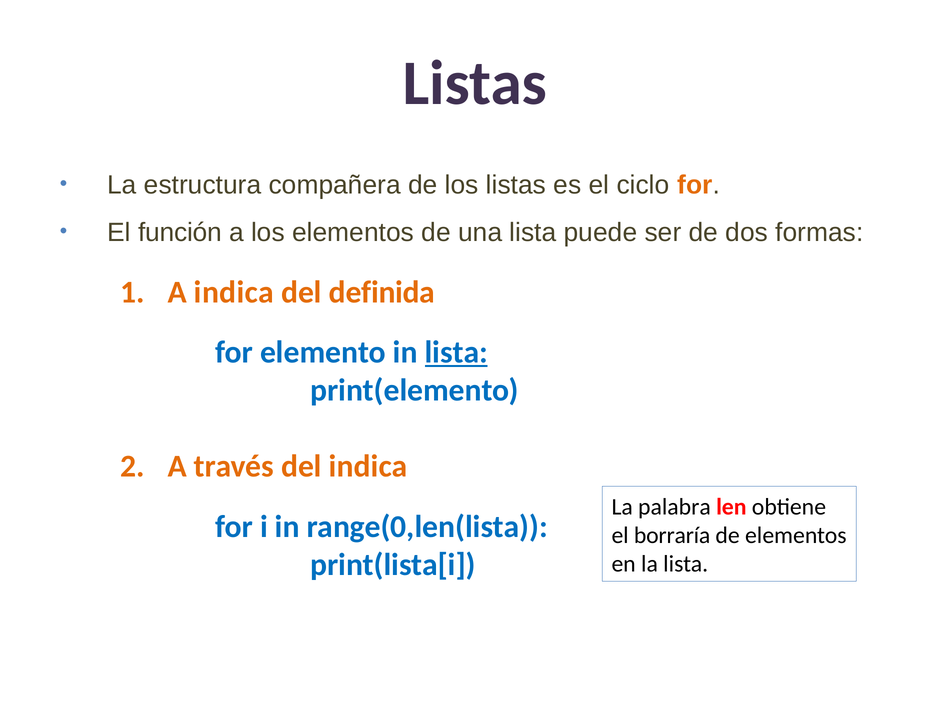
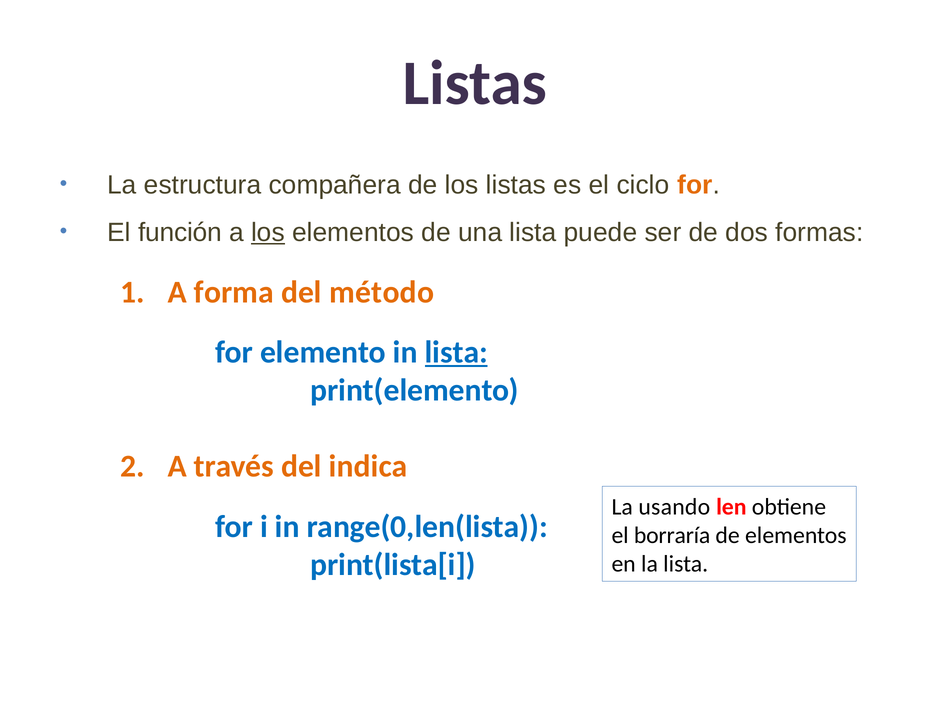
los at (268, 232) underline: none -> present
A indica: indica -> forma
definida: definida -> método
palabra: palabra -> usando
